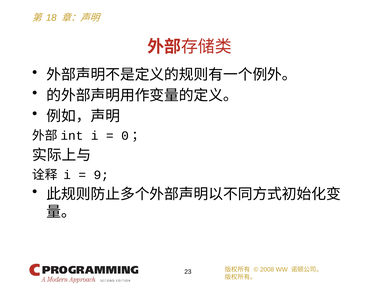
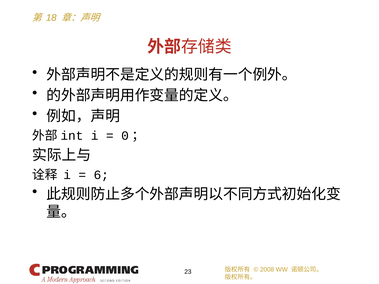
9: 9 -> 6
